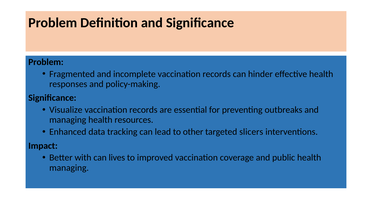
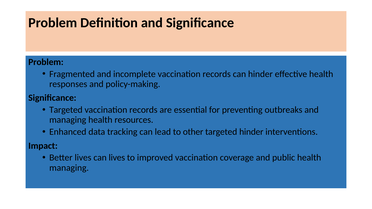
Visualize at (66, 110): Visualize -> Targeted
targeted slicers: slicers -> hinder
Better with: with -> lives
